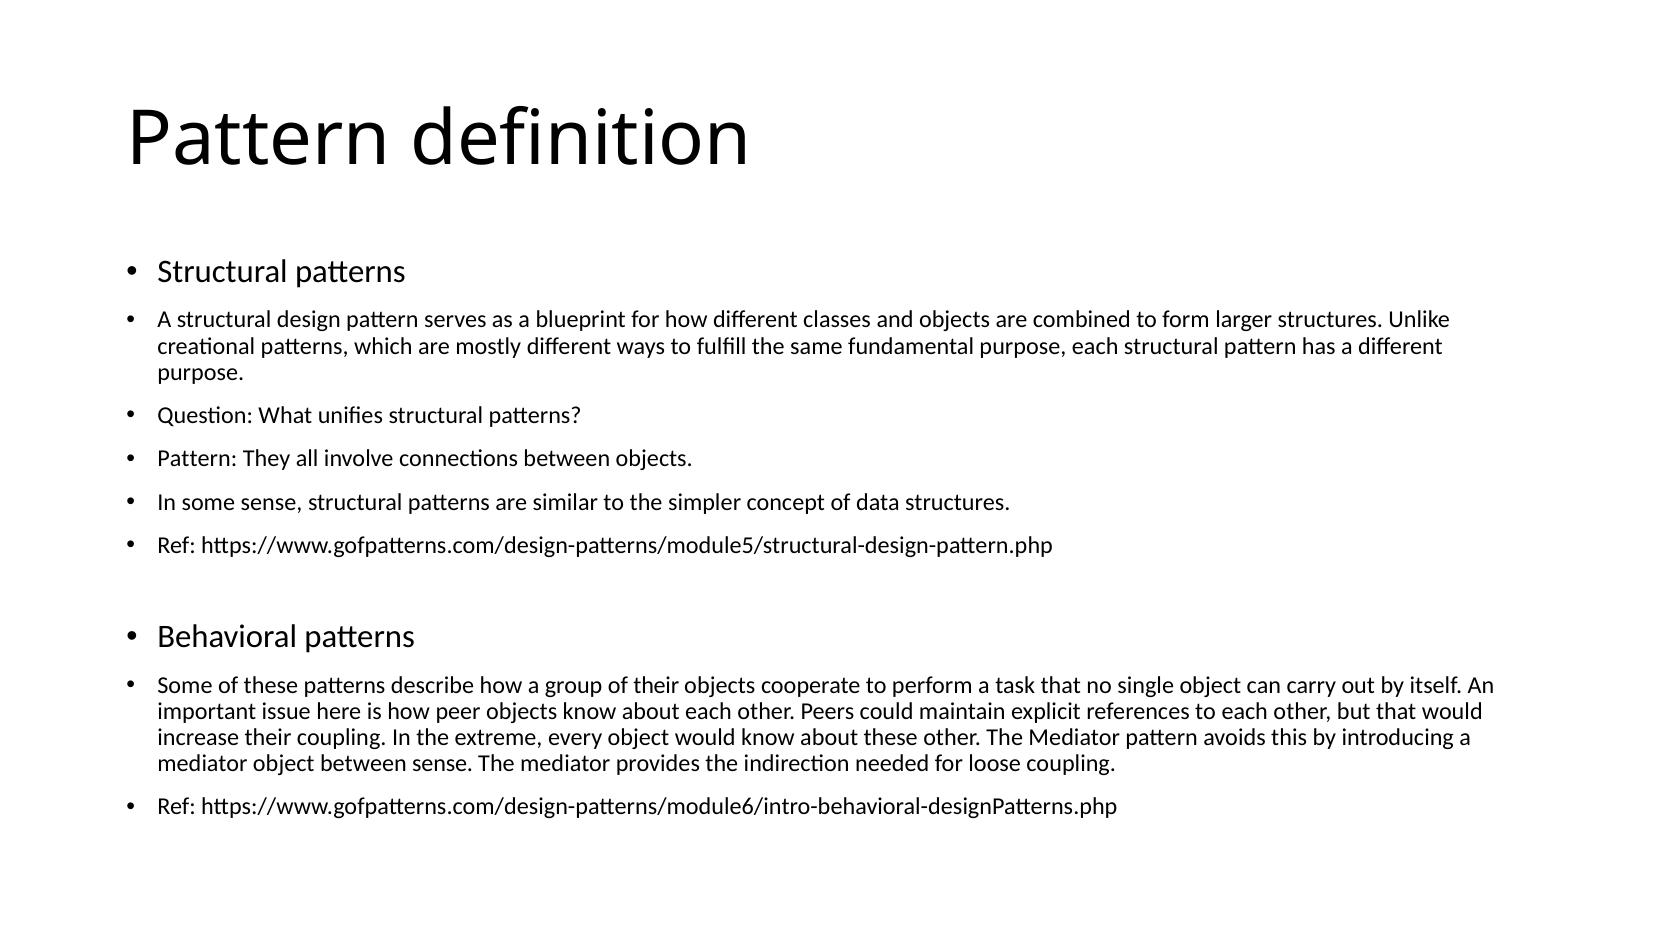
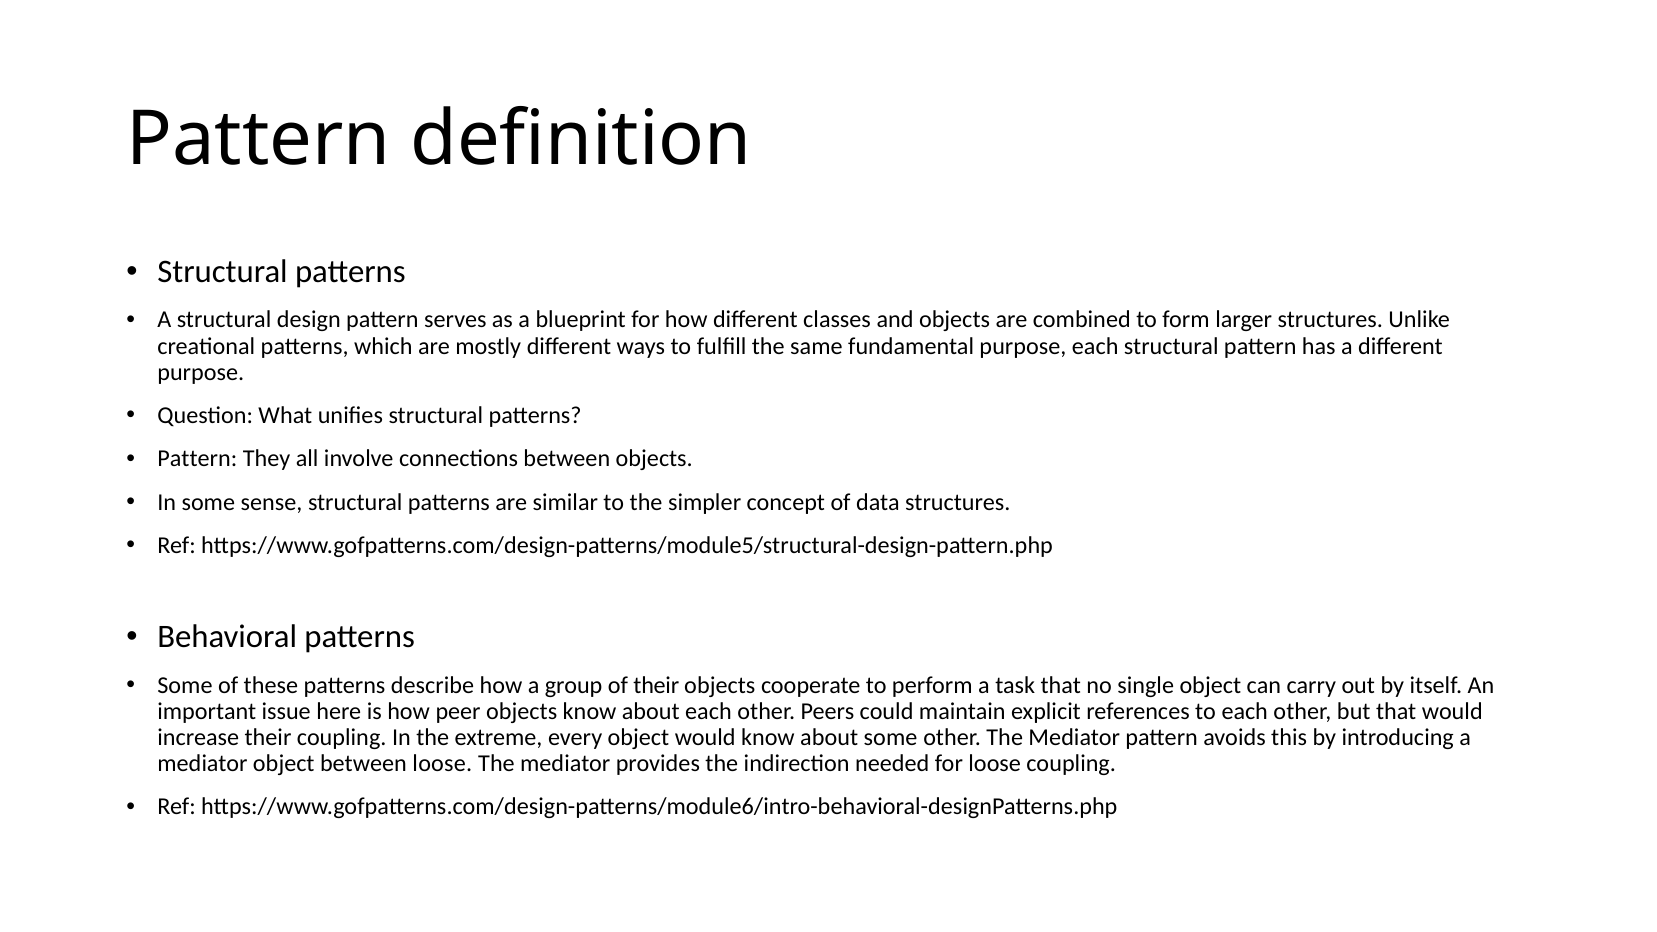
about these: these -> some
between sense: sense -> loose
